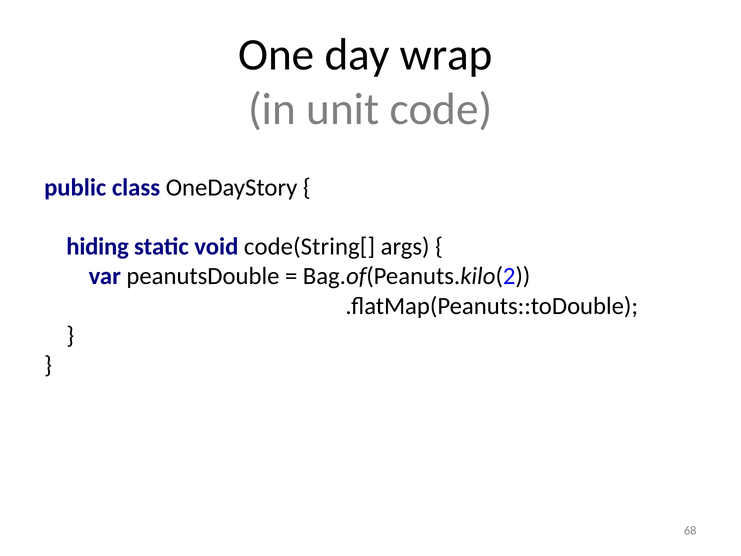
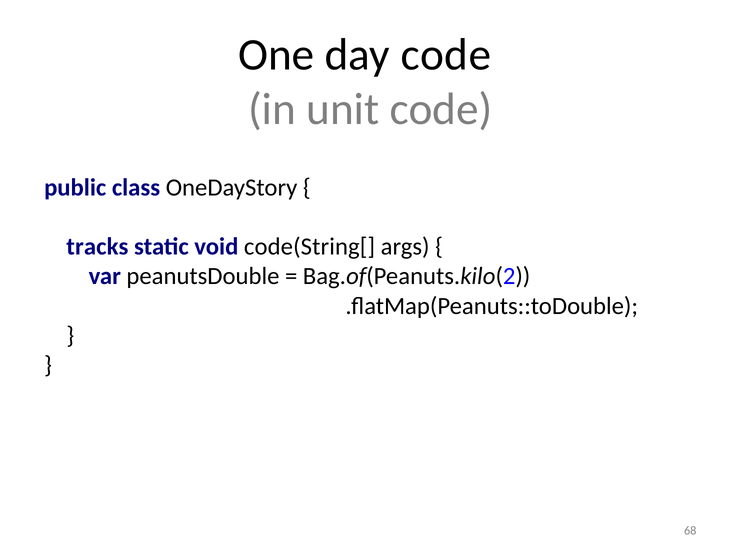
day wrap: wrap -> code
hiding: hiding -> tracks
